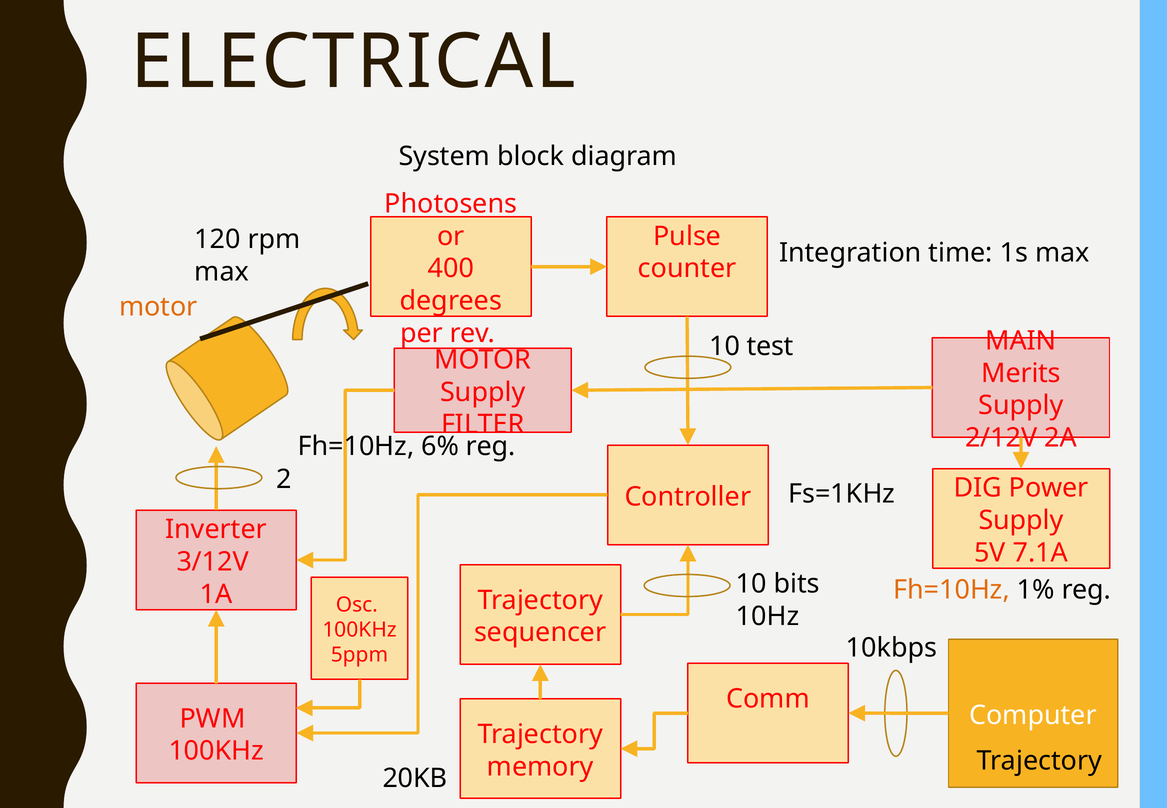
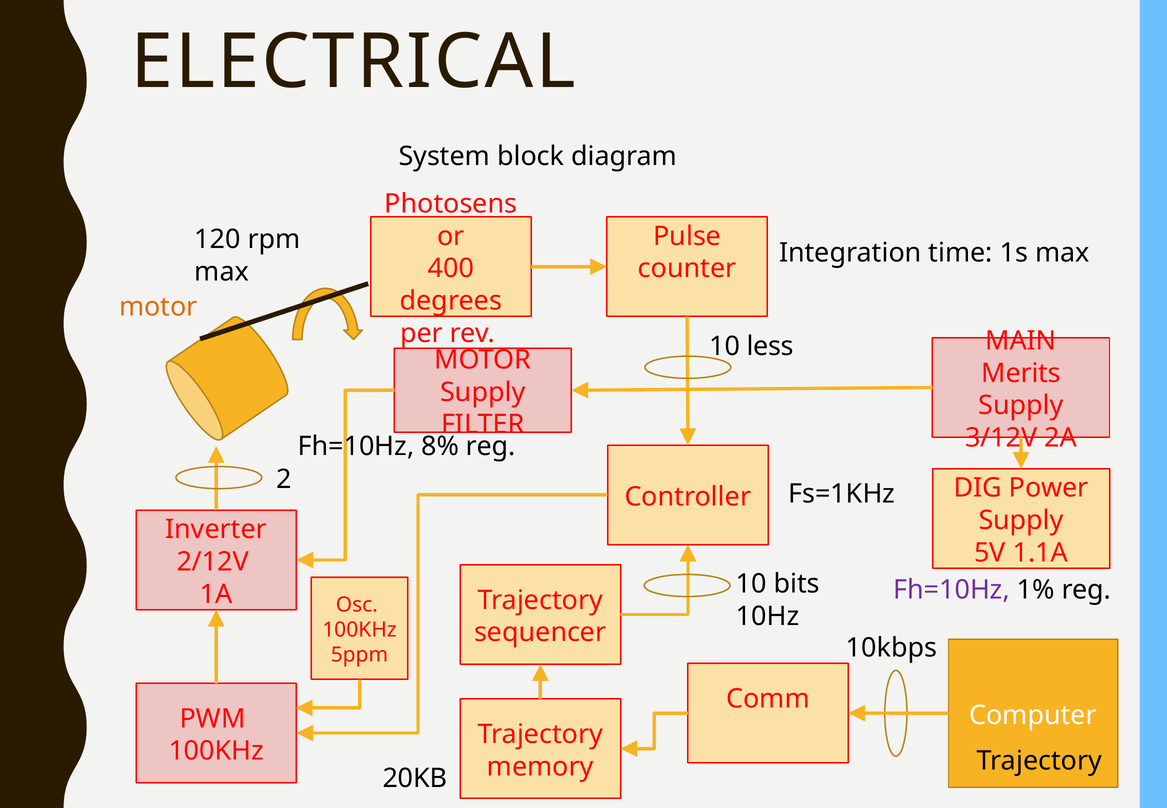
test: test -> less
2/12V: 2/12V -> 3/12V
6%: 6% -> 8%
7.1A: 7.1A -> 1.1A
3/12V: 3/12V -> 2/12V
Fh=10Hz at (952, 590) colour: orange -> purple
